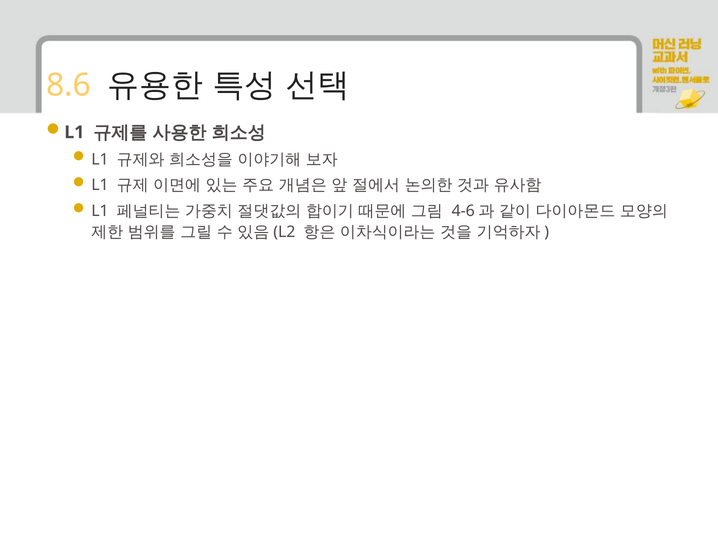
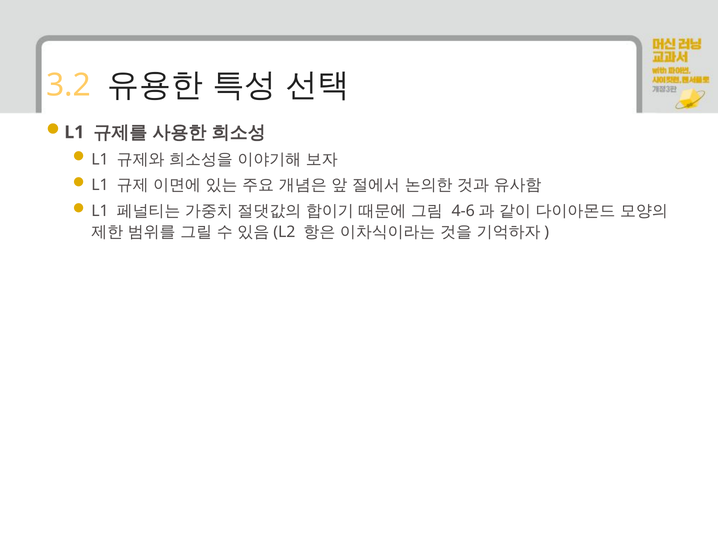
8.6: 8.6 -> 3.2
